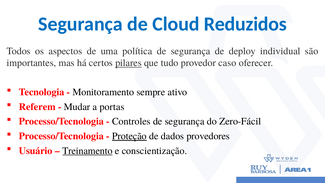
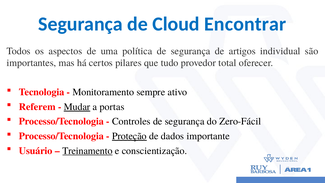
Reduzidos: Reduzidos -> Encontrar
deploy: deploy -> artigos
pilares underline: present -> none
caso: caso -> total
Mudar underline: none -> present
provedores: provedores -> importante
